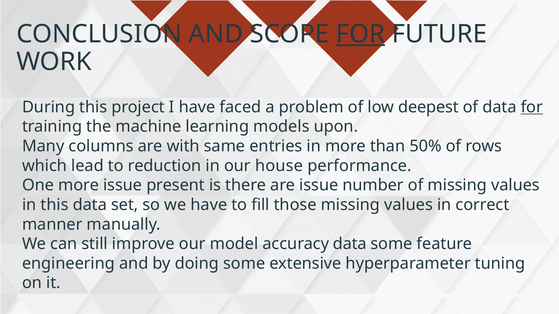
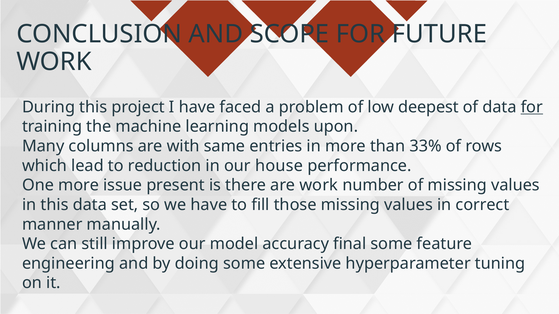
FOR at (360, 34) underline: present -> none
50%: 50% -> 33%
are issue: issue -> work
accuracy data: data -> final
